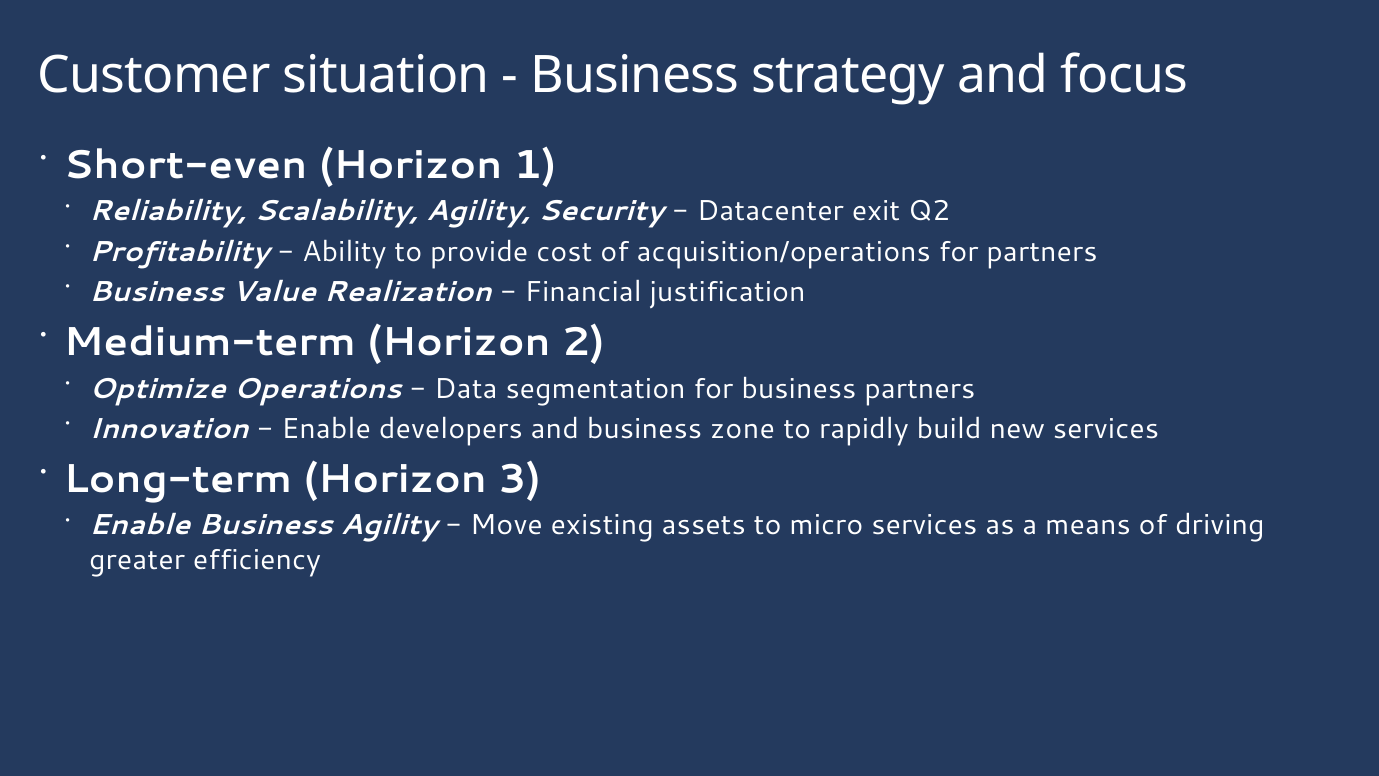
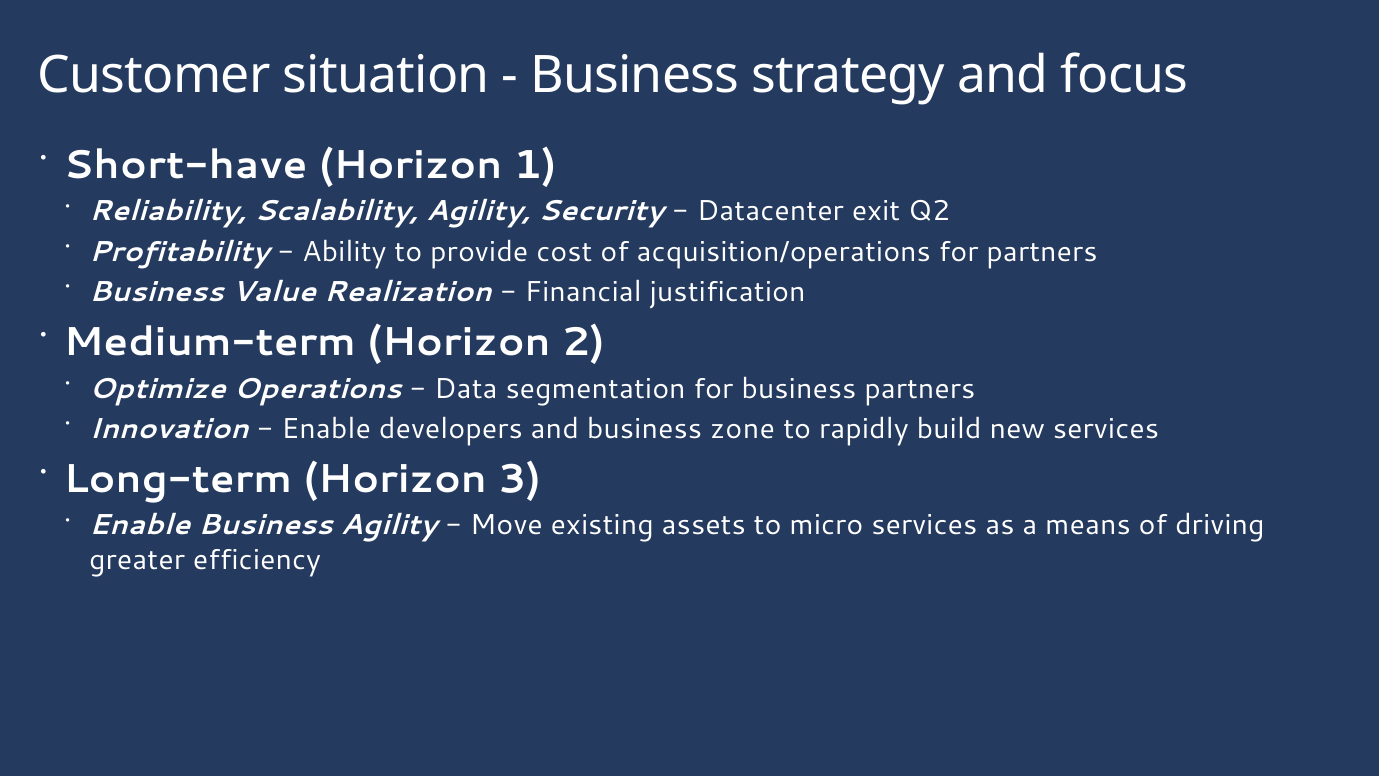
Short-even: Short-even -> Short-have
